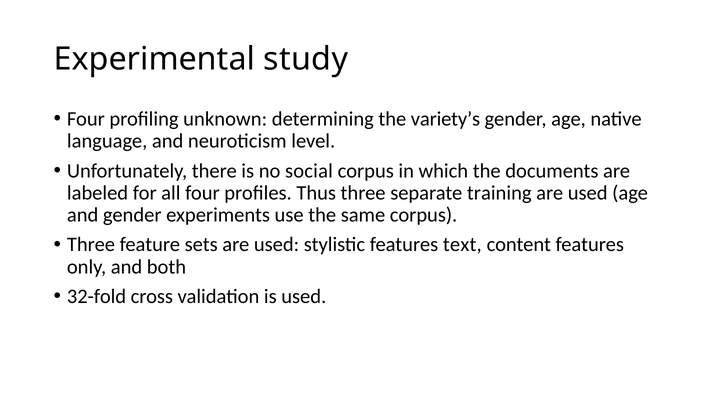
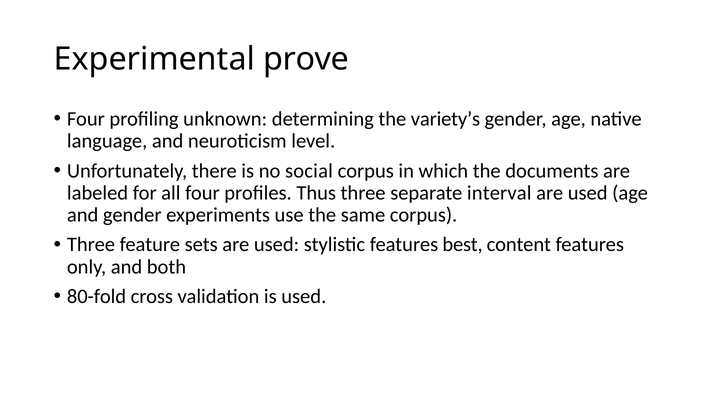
study: study -> prove
training: training -> interval
text: text -> best
32-fold: 32-fold -> 80-fold
